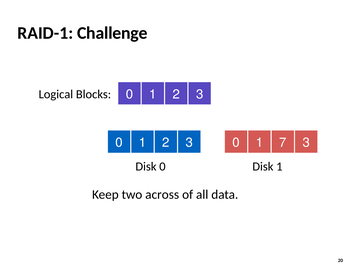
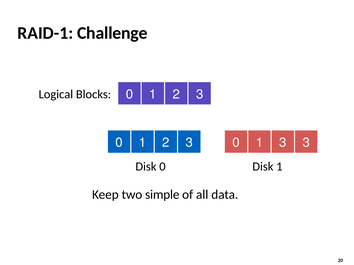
1 7: 7 -> 3
across: across -> simple
